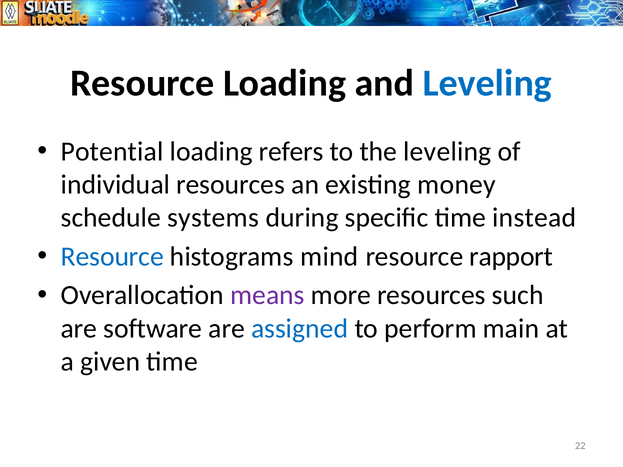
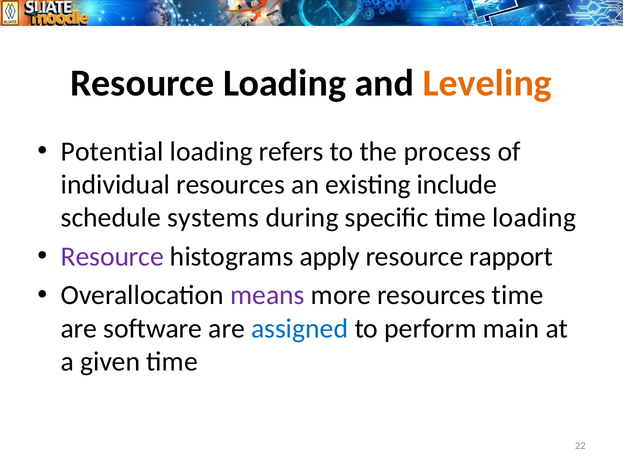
Leveling at (487, 83) colour: blue -> orange
the leveling: leveling -> process
money: money -> include
time instead: instead -> loading
Resource at (112, 257) colour: blue -> purple
mind: mind -> apply
resources such: such -> time
